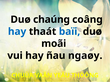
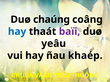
baïi colour: blue -> purple
moãi at (54, 44): moãi -> yeâu
ngaøy: ngaøy -> khaép
